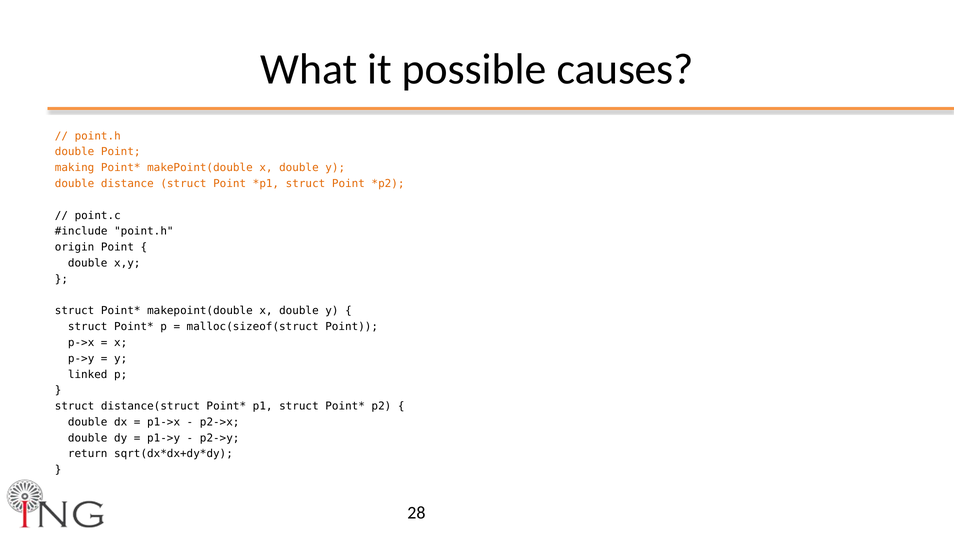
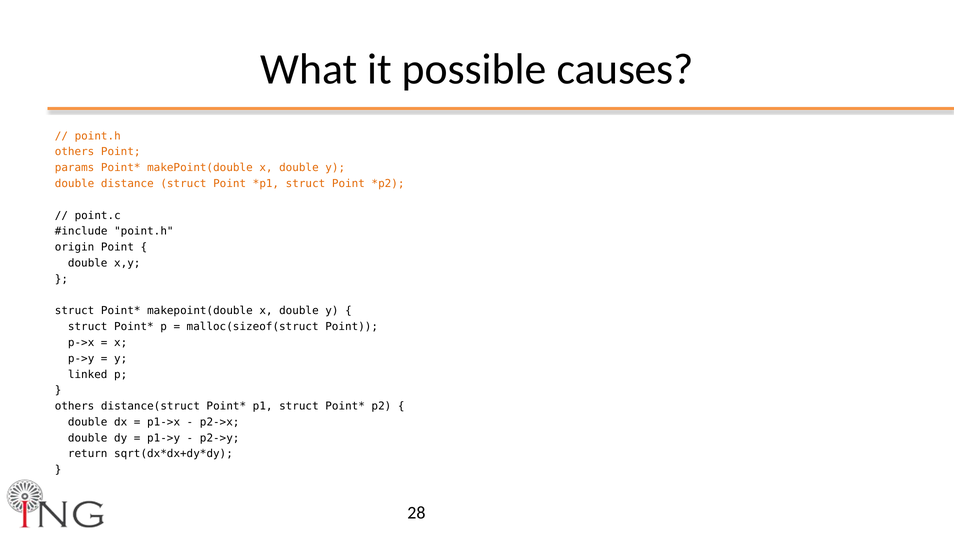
double at (75, 152): double -> others
making: making -> params
struct at (75, 407): struct -> others
